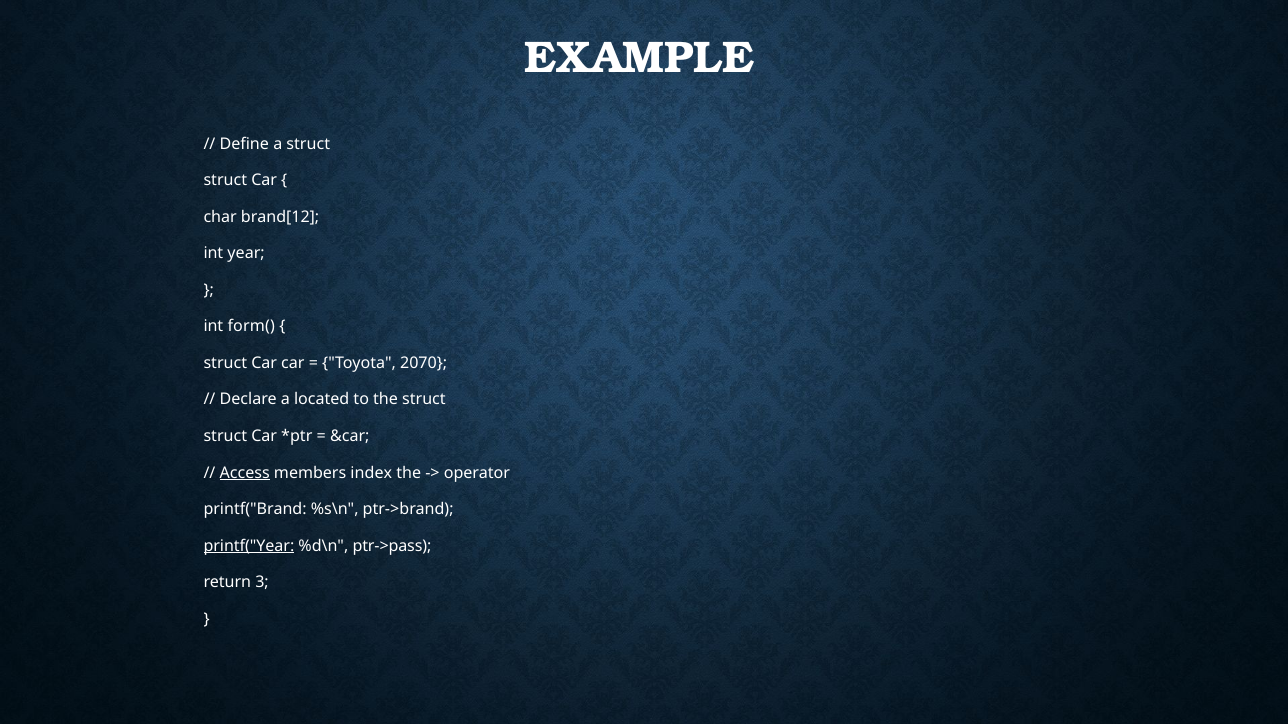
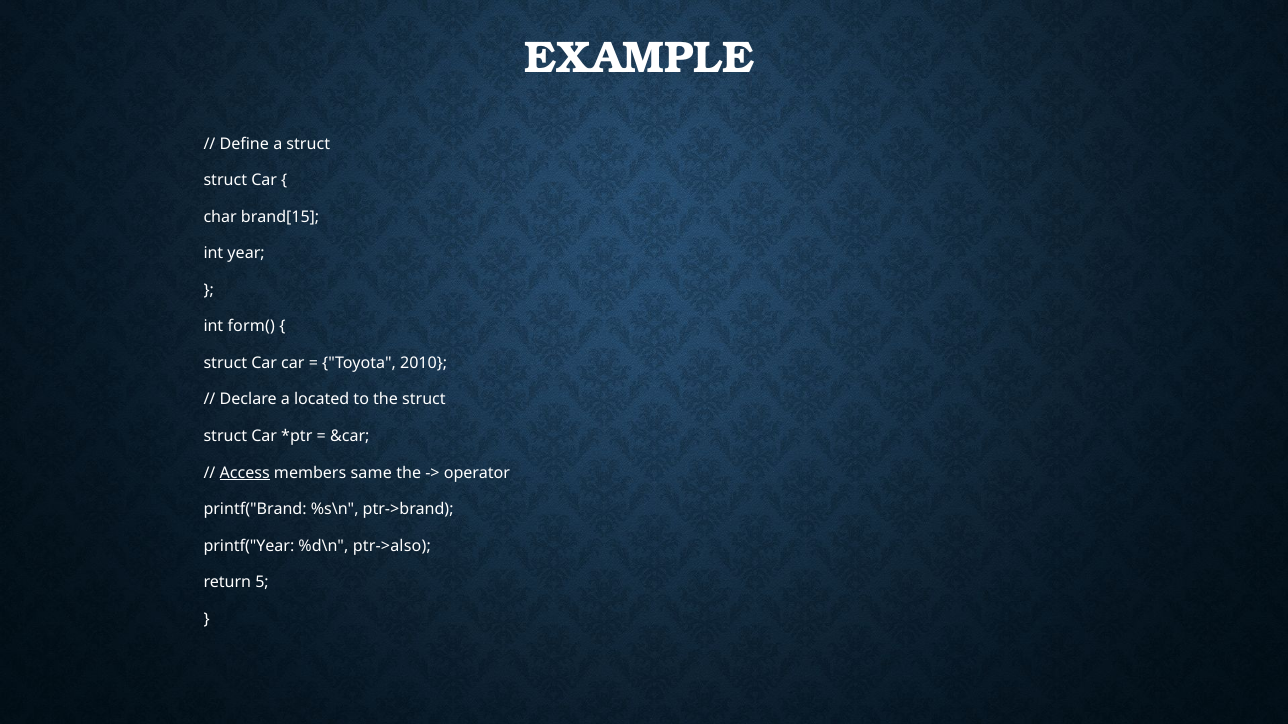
brand[12: brand[12 -> brand[15
2070: 2070 -> 2010
index: index -> same
printf("Year underline: present -> none
ptr->pass: ptr->pass -> ptr->also
3: 3 -> 5
